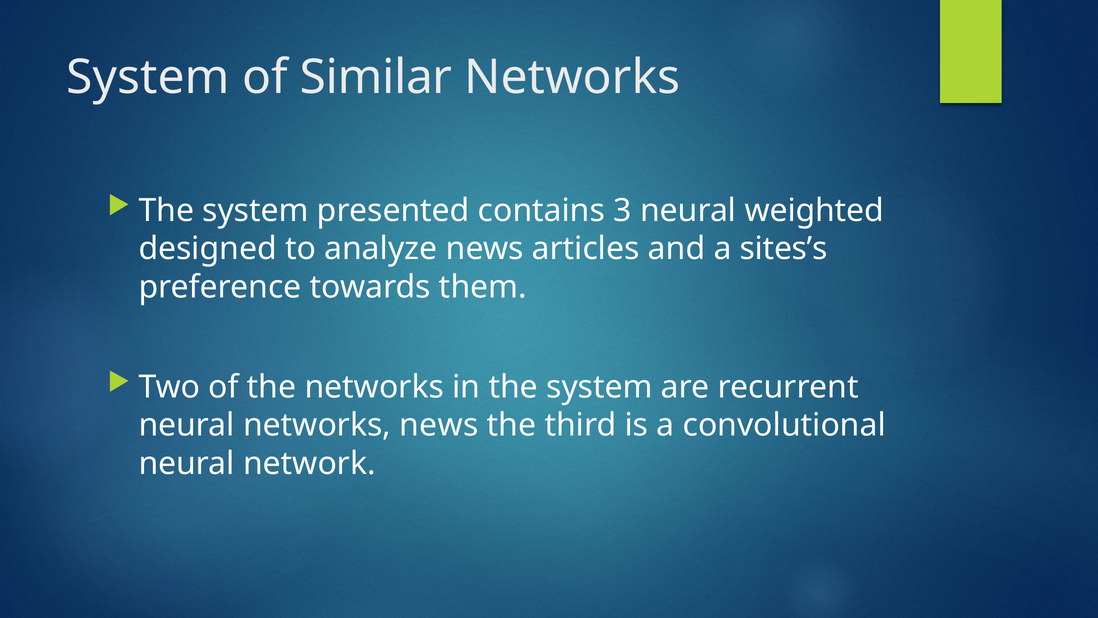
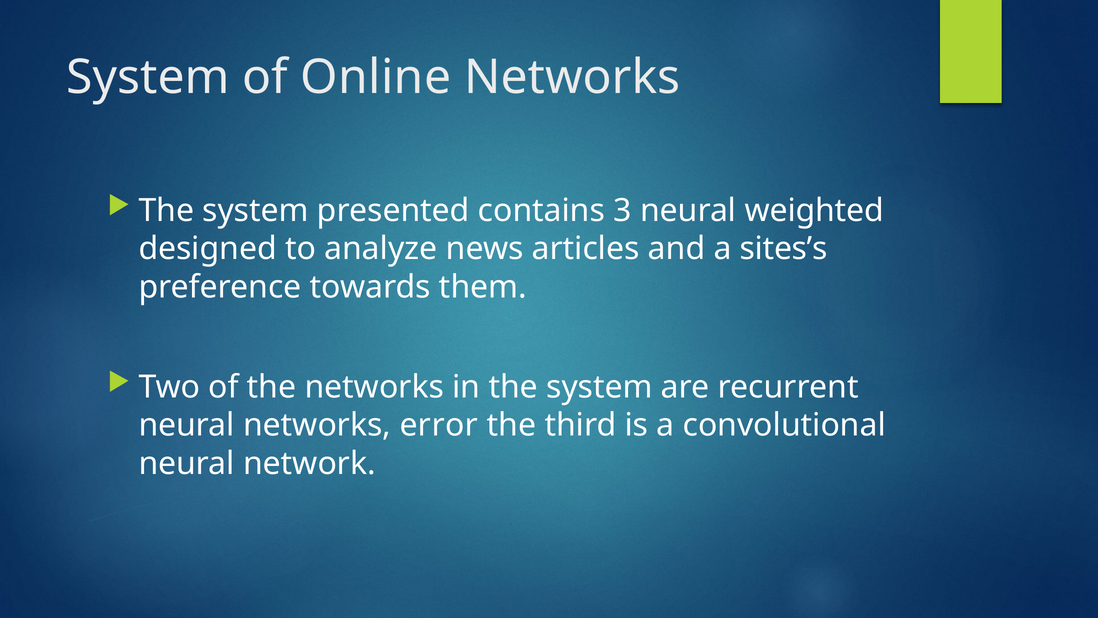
Similar: Similar -> Online
networks news: news -> error
